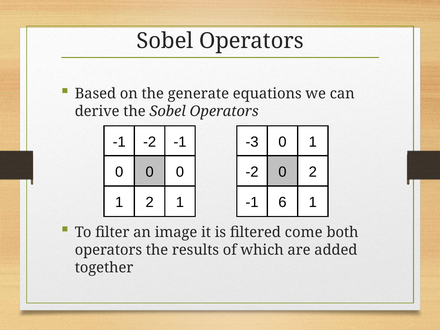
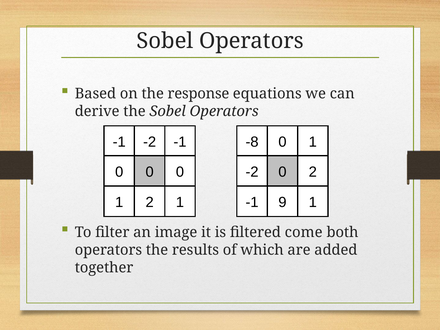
generate: generate -> response
-3: -3 -> -8
6: 6 -> 9
